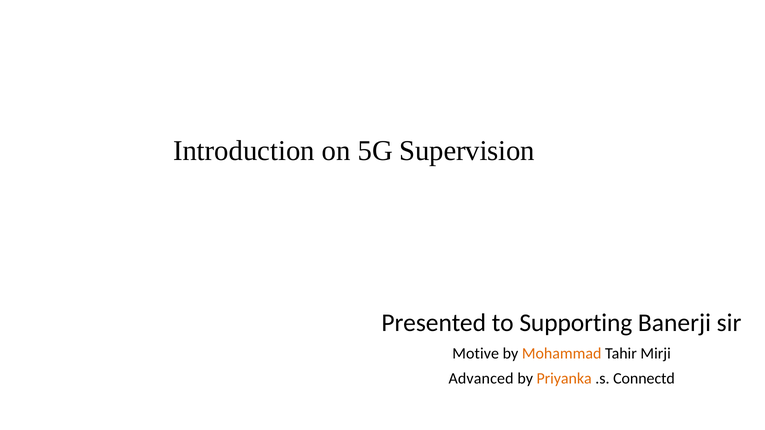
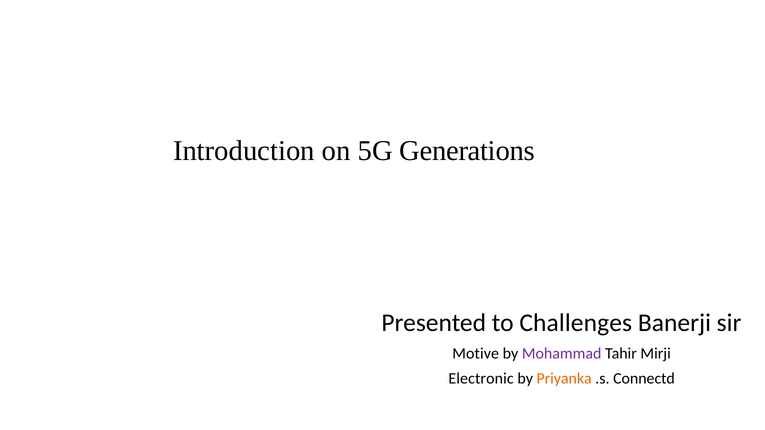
Supervision: Supervision -> Generations
Supporting: Supporting -> Challenges
Mohammad colour: orange -> purple
Advanced: Advanced -> Electronic
